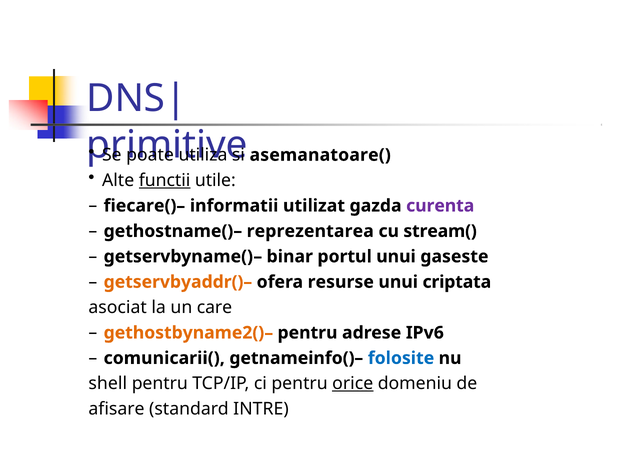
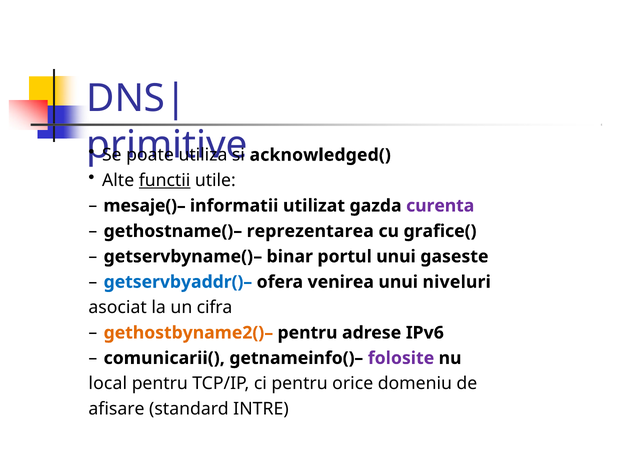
asemanatoare(: asemanatoare( -> acknowledged(
fiecare()–: fiecare()– -> mesaje()–
stream(: stream( -> grafice(
getservbyaddr()– colour: orange -> blue
resurse: resurse -> venirea
criptata: criptata -> niveluri
care: care -> cifra
folosite colour: blue -> purple
shell: shell -> local
orice underline: present -> none
